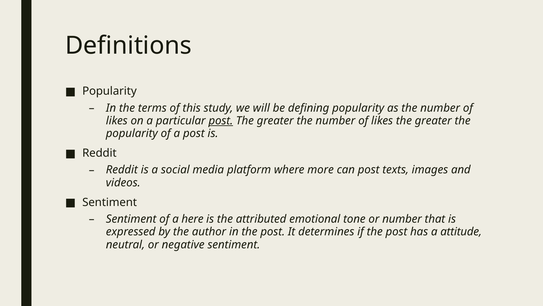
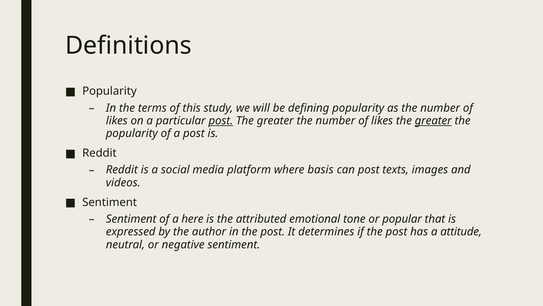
greater at (433, 121) underline: none -> present
more: more -> basis
or number: number -> popular
